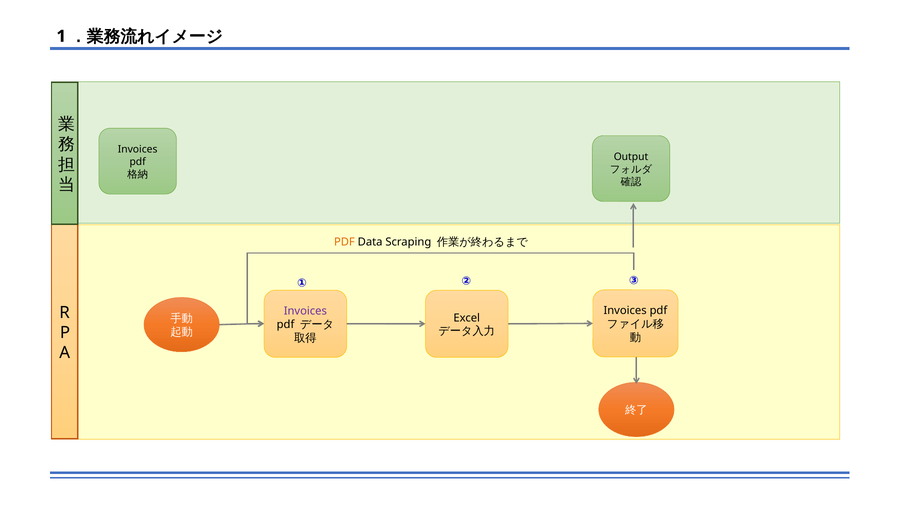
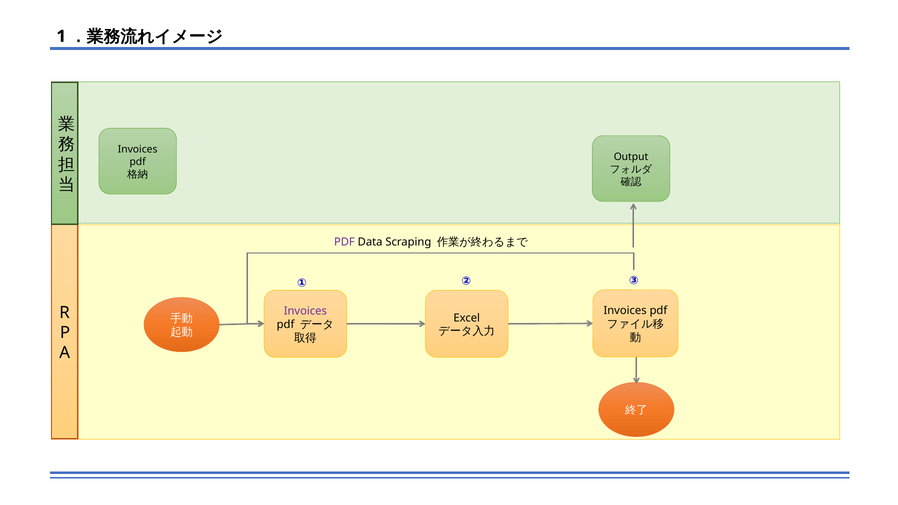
PDF at (344, 242) colour: orange -> purple
